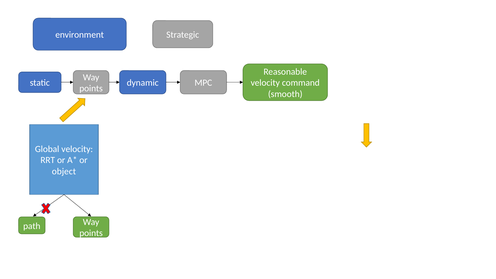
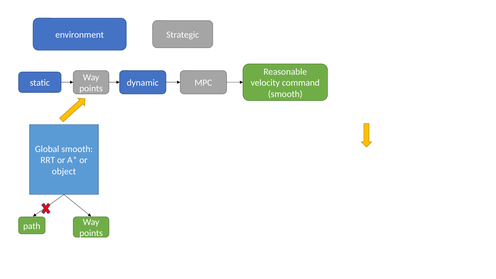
Global velocity: velocity -> smooth
